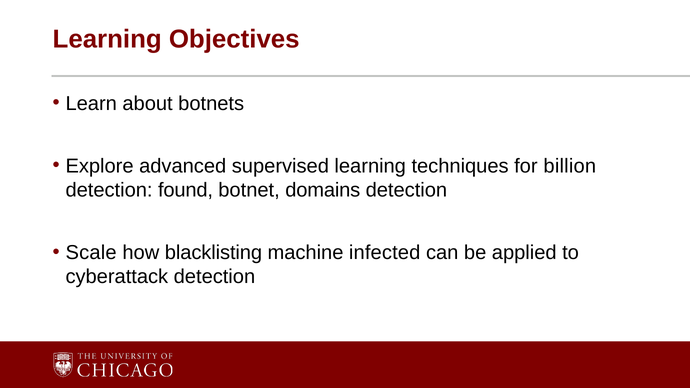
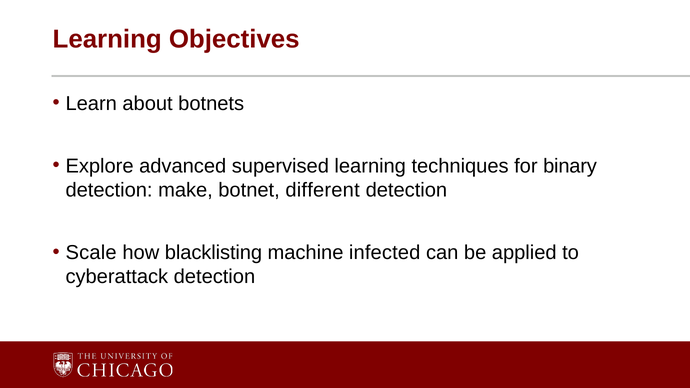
billion: billion -> binary
found: found -> make
domains: domains -> different
